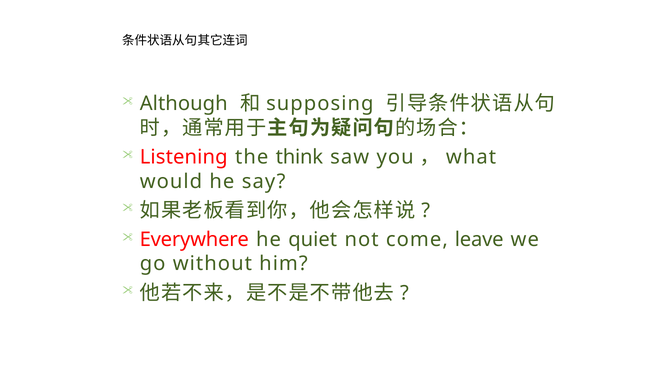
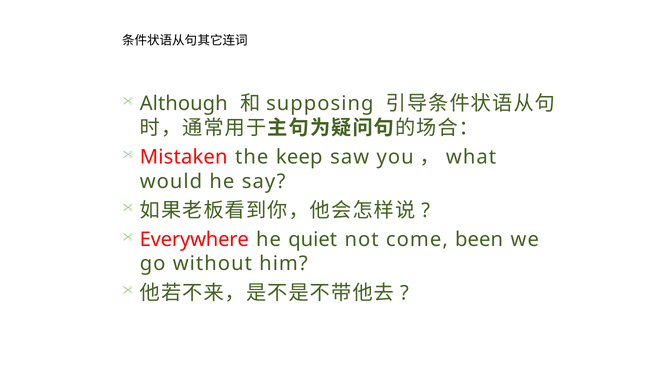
Listening: Listening -> Mistaken
think: think -> keep
leave: leave -> been
